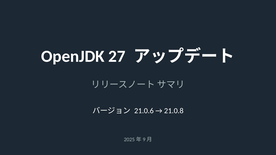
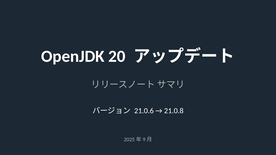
27: 27 -> 20
